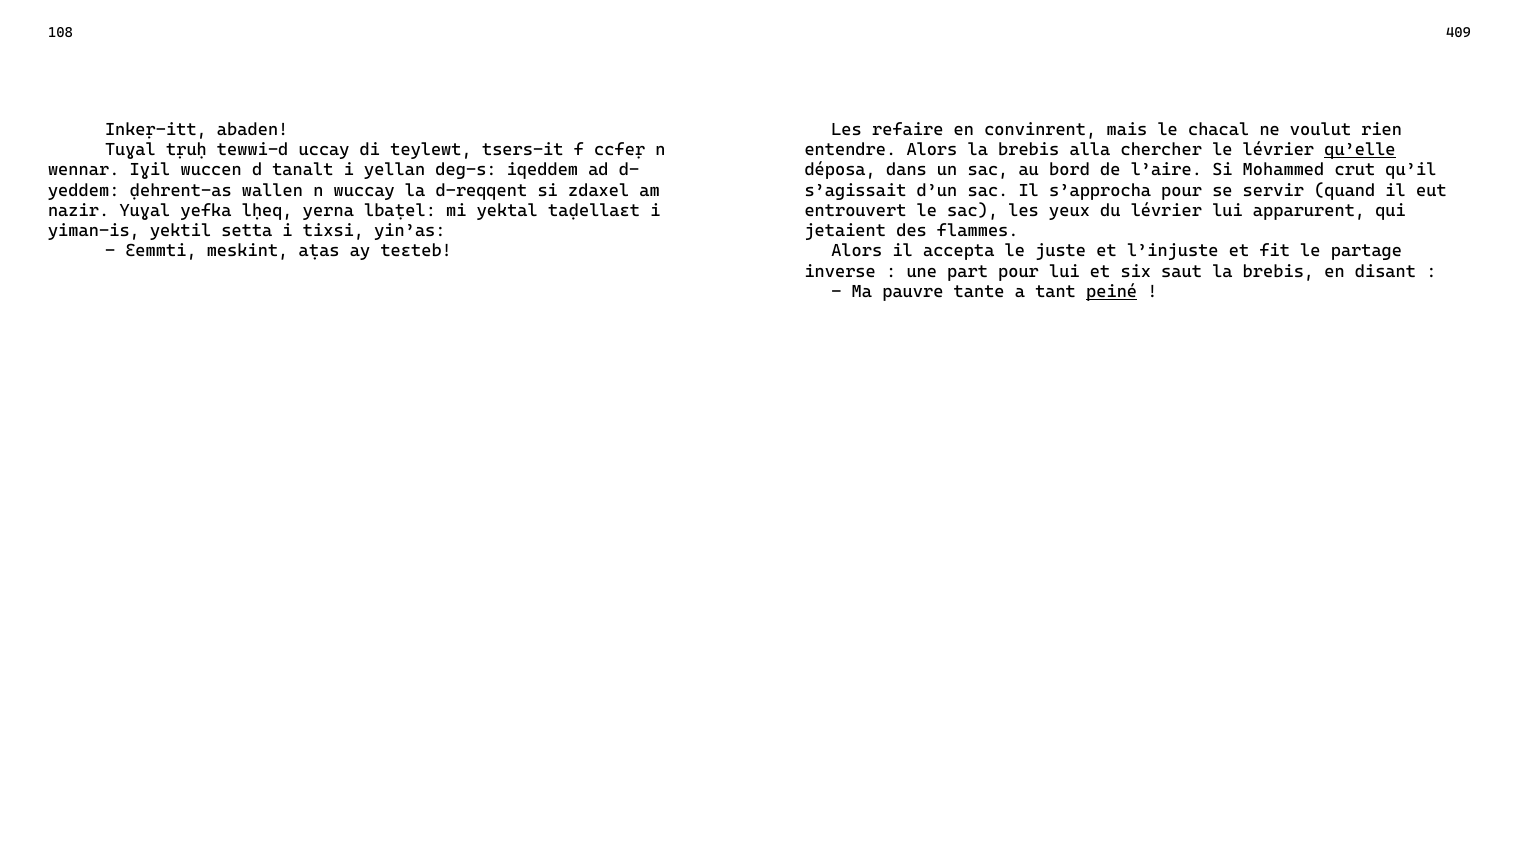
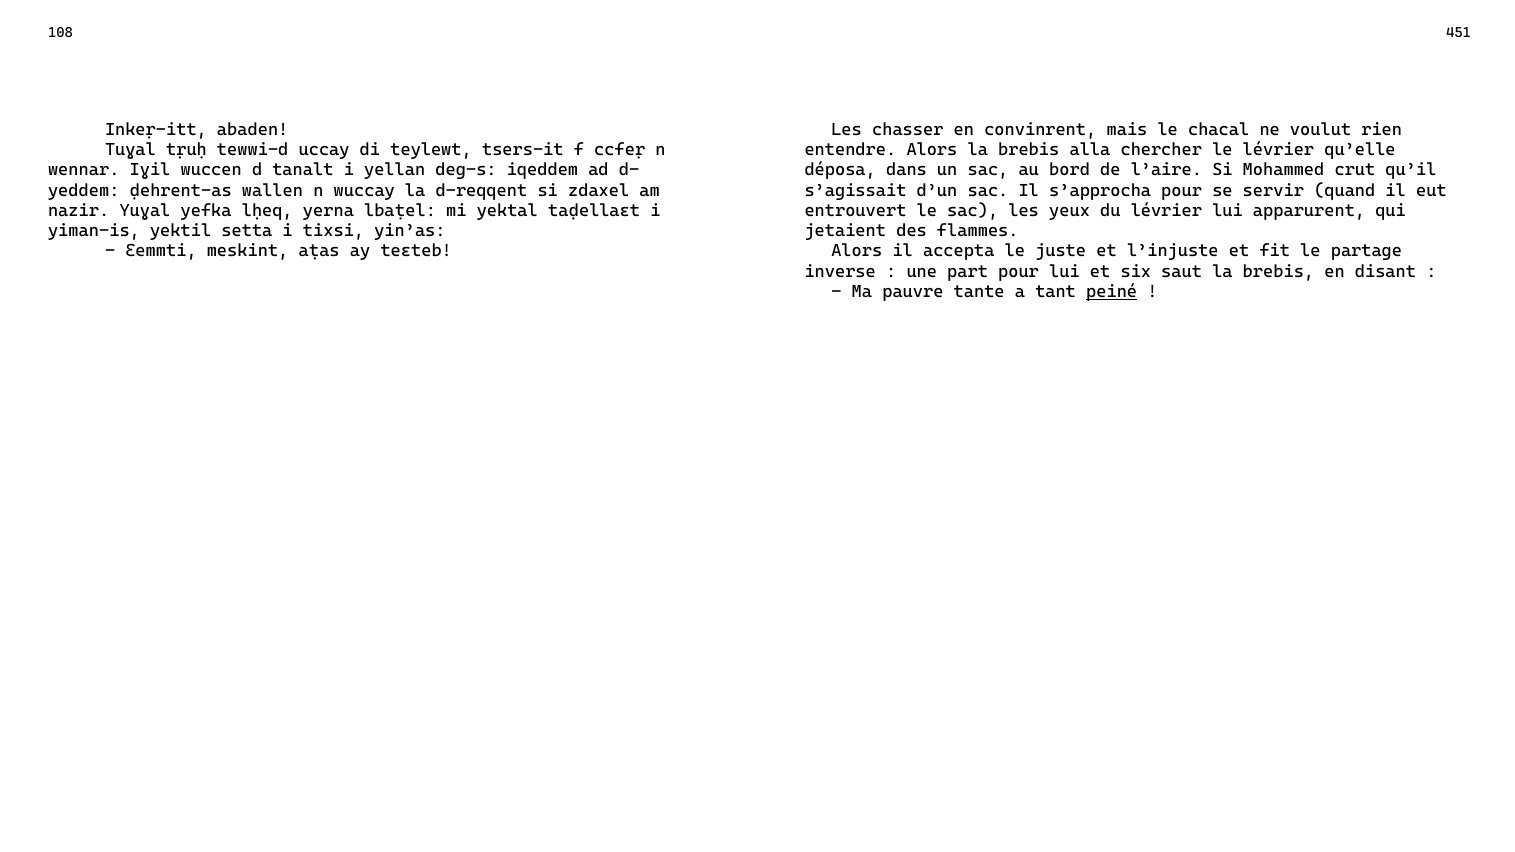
409: 409 -> 451
refaire: refaire -> chasser
qu’elle underline: present -> none
